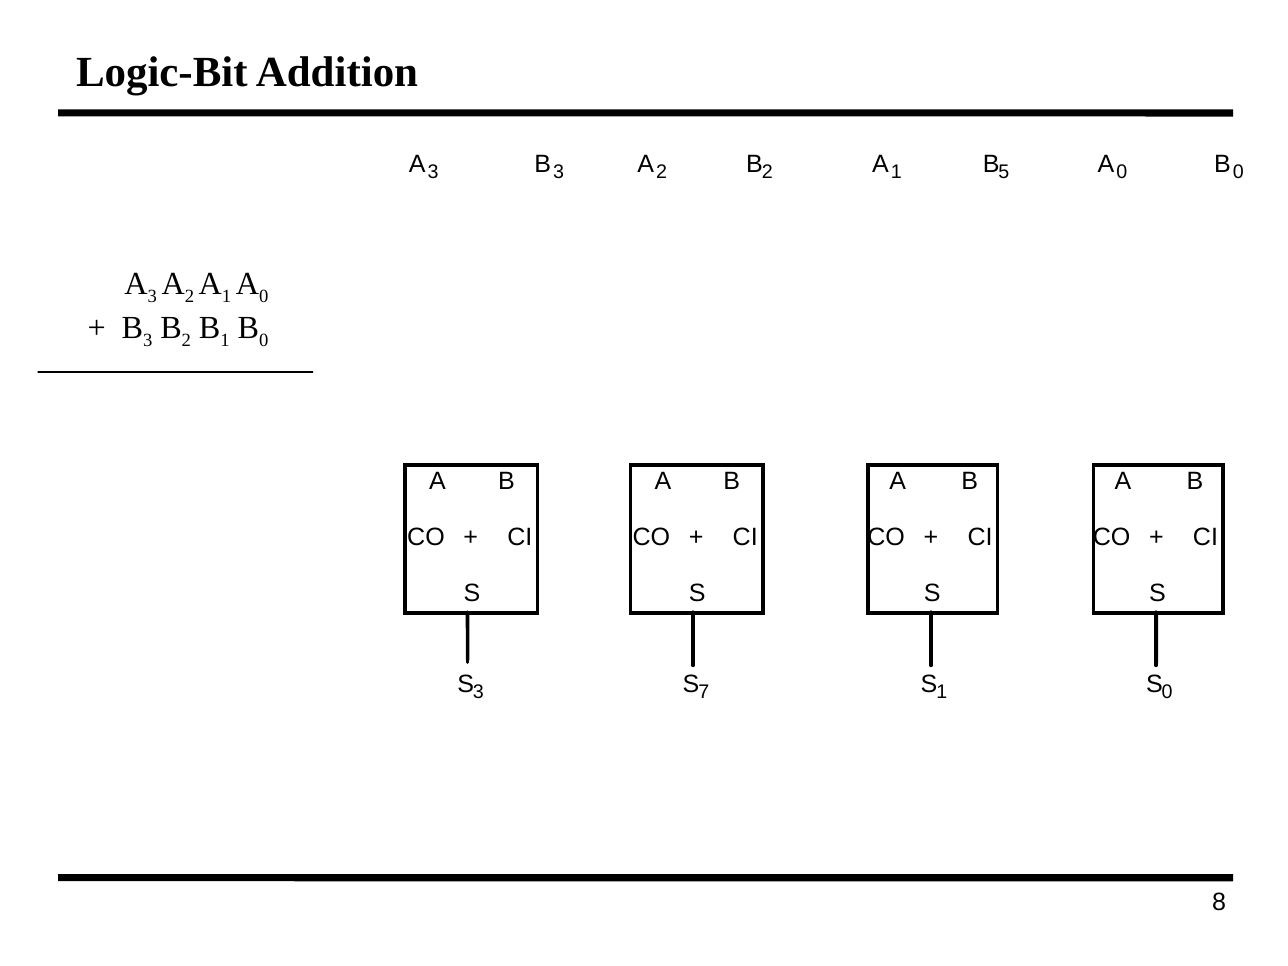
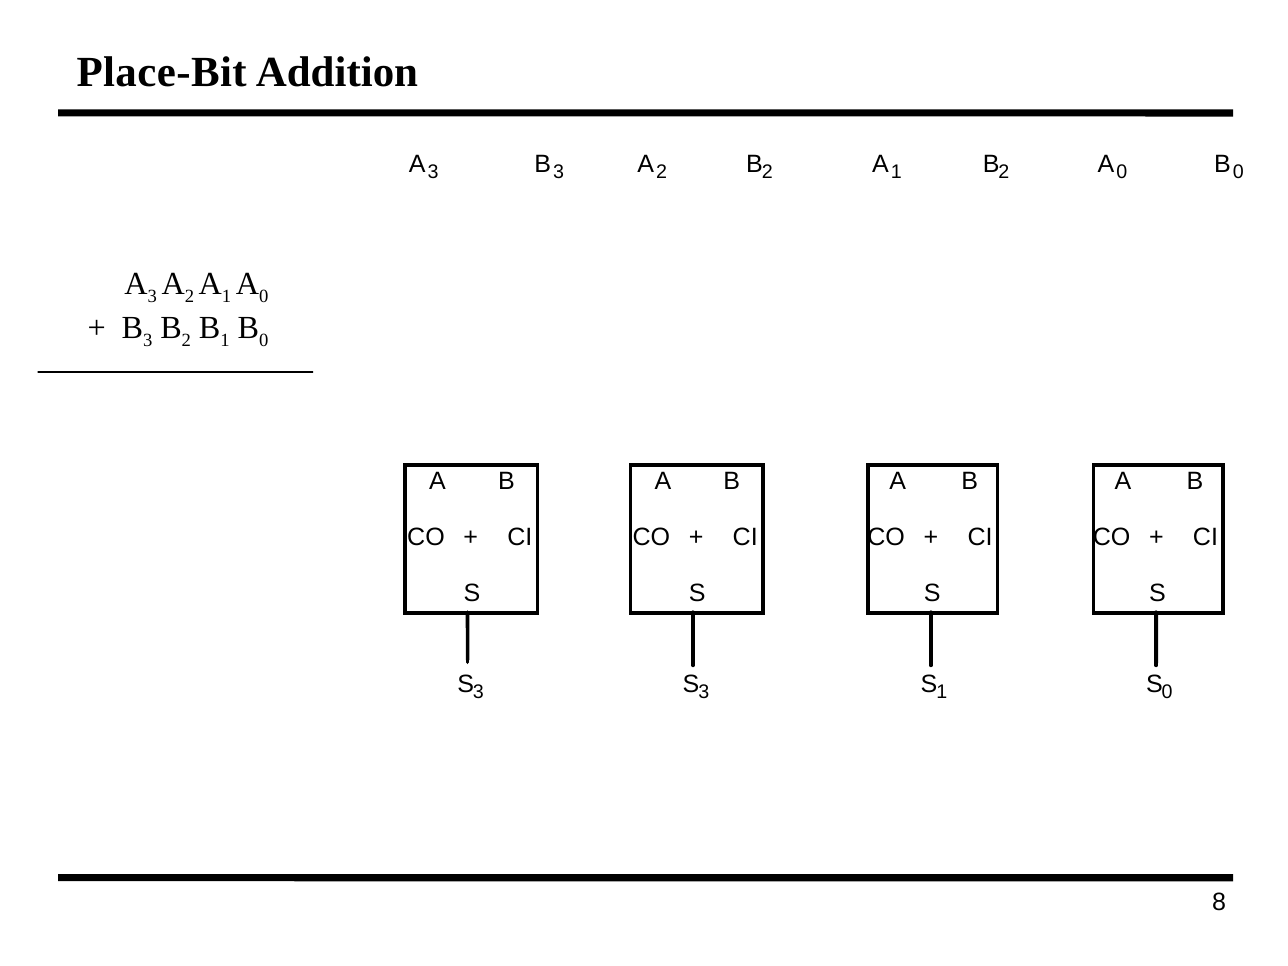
Logic-Bit: Logic-Bit -> Place-Bit
1 B 5: 5 -> 2
3 S 7: 7 -> 3
